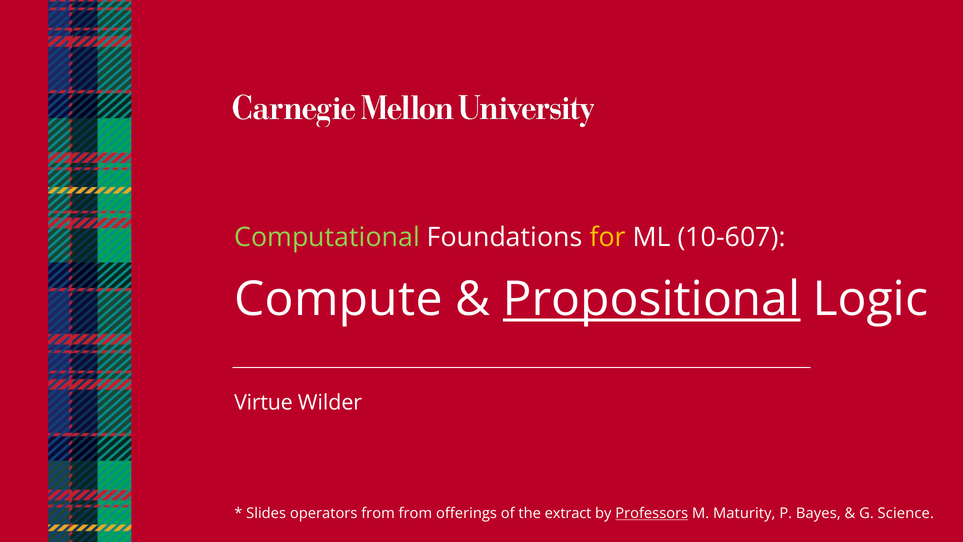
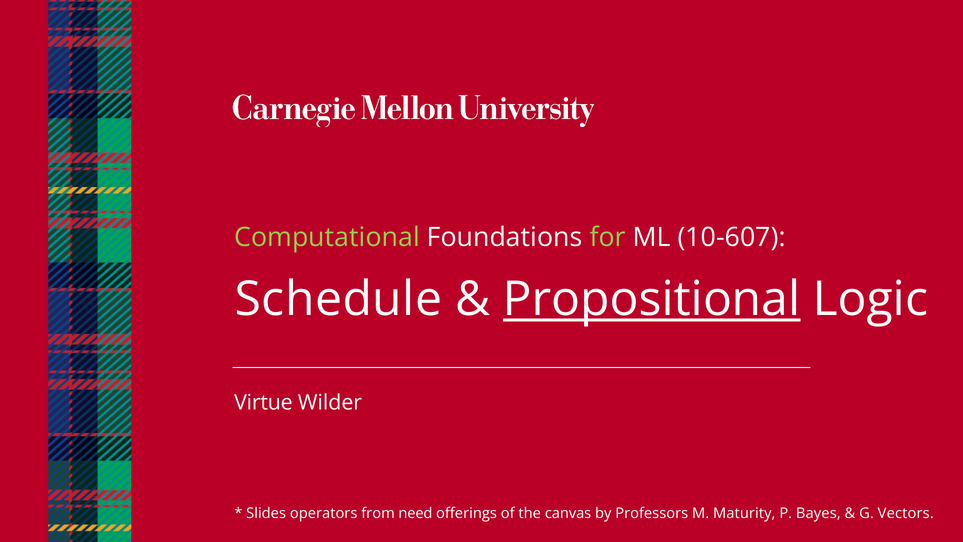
for colour: yellow -> light green
Compute: Compute -> Schedule
from from: from -> need
extract: extract -> canvas
Professors underline: present -> none
Science: Science -> Vectors
